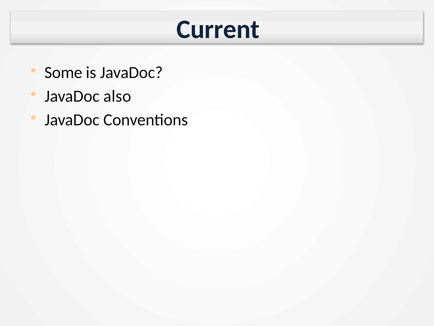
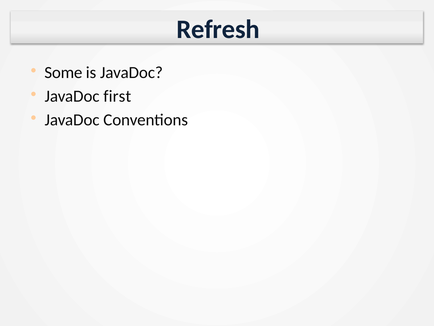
Current: Current -> Refresh
also: also -> first
